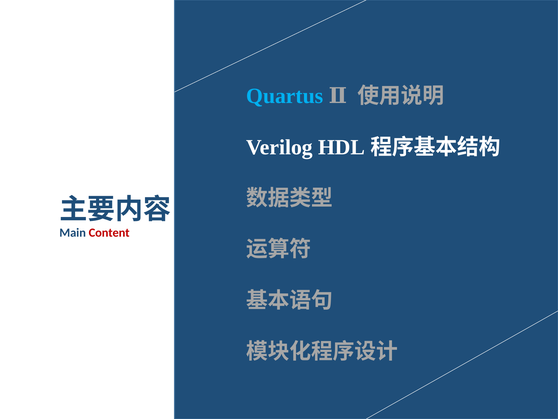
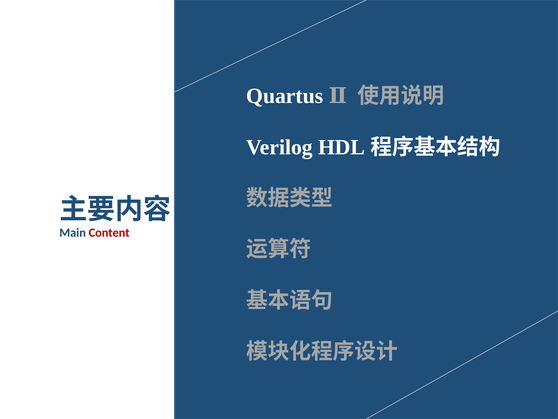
Quartus colour: light blue -> white
